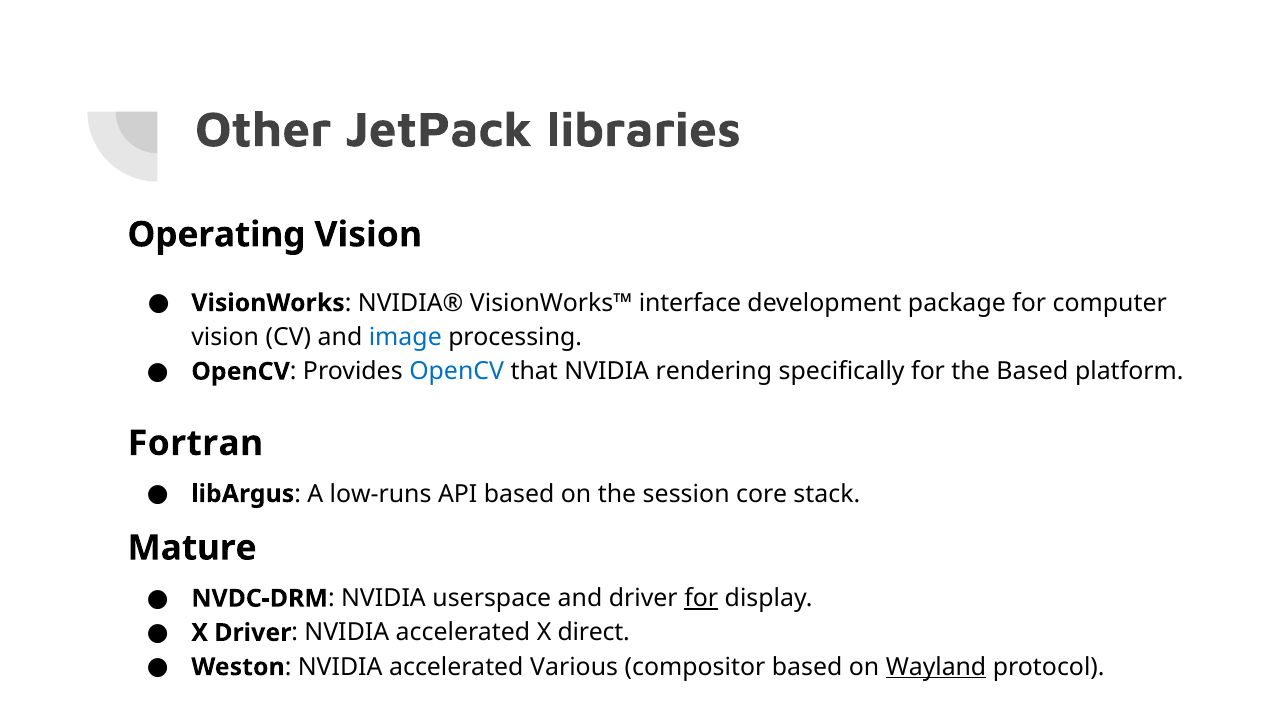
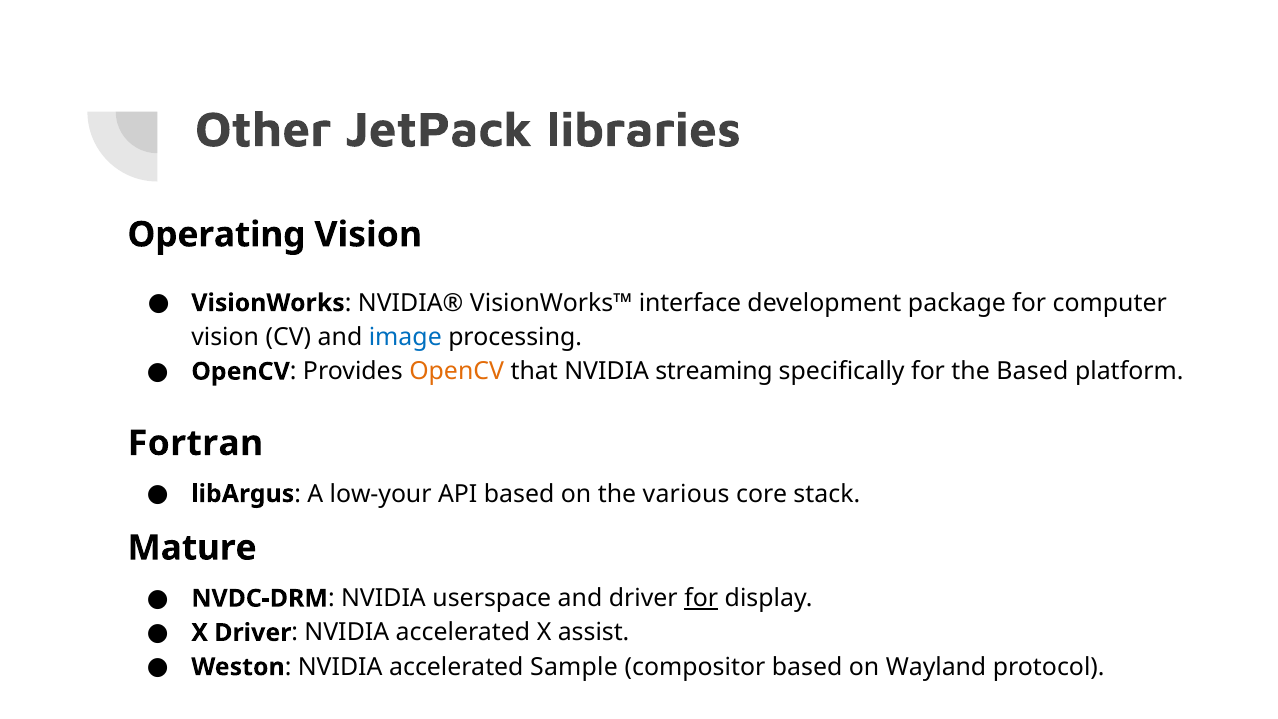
OpenCV at (457, 371) colour: blue -> orange
rendering: rendering -> streaming
low-runs: low-runs -> low-your
session: session -> various
direct: direct -> assist
Various: Various -> Sample
Wayland underline: present -> none
